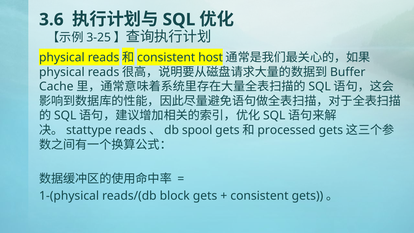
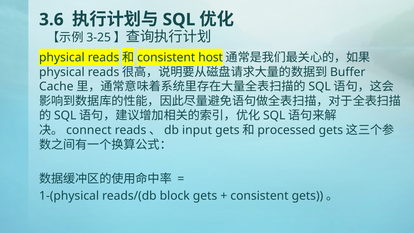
stattype: stattype -> connect
spool: spool -> input
